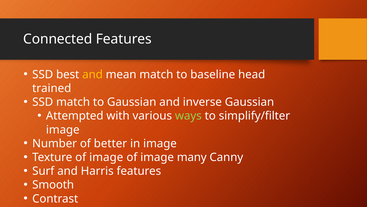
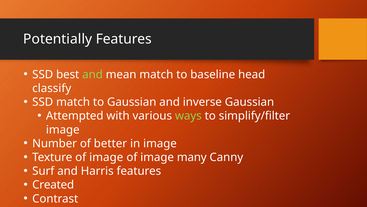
Connected: Connected -> Potentially
and at (93, 74) colour: yellow -> light green
trained: trained -> classify
Smooth: Smooth -> Created
